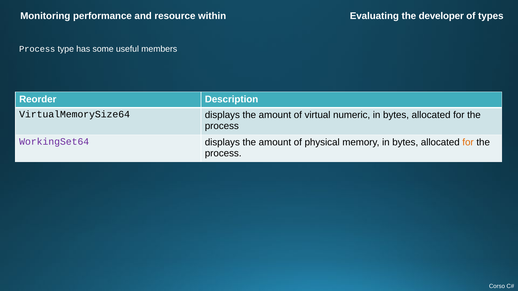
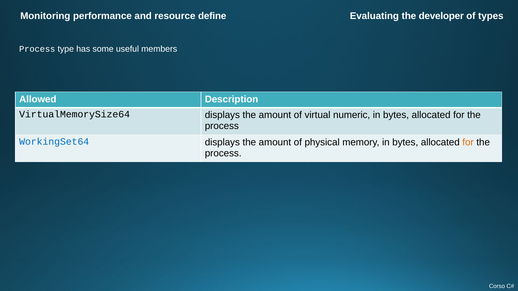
within: within -> define
Reorder: Reorder -> Allowed
WorkingSet64 colour: purple -> blue
